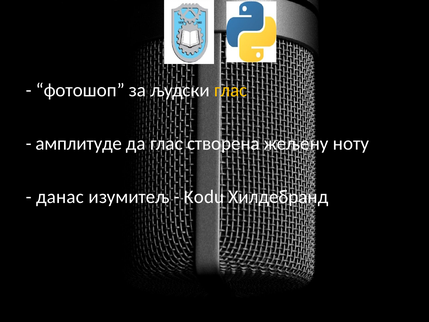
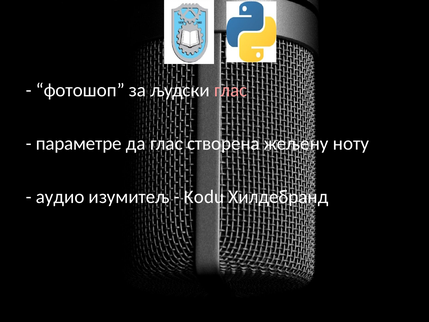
глас at (231, 90) colour: yellow -> pink
амплитуде: амплитуде -> параметре
данас: данас -> аудио
